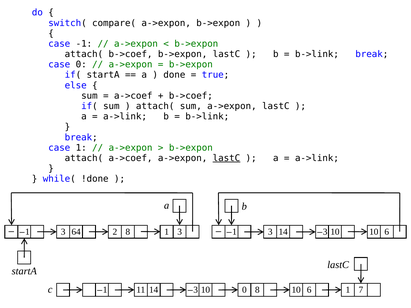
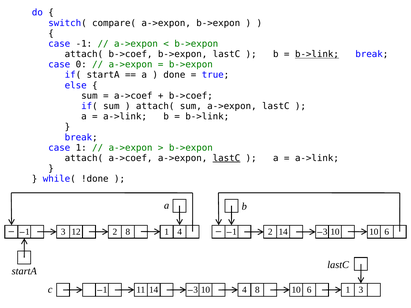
b->link at (317, 54) underline: none -> present
64: 64 -> 12
8 1 3: 3 -> 4
3 at (270, 232): 3 -> 2
10 0: 0 -> 4
6 1 7: 7 -> 3
